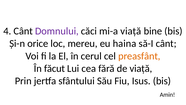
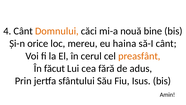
Domnului colour: purple -> orange
mi-a viață: viață -> nouă
de viață: viață -> adus
